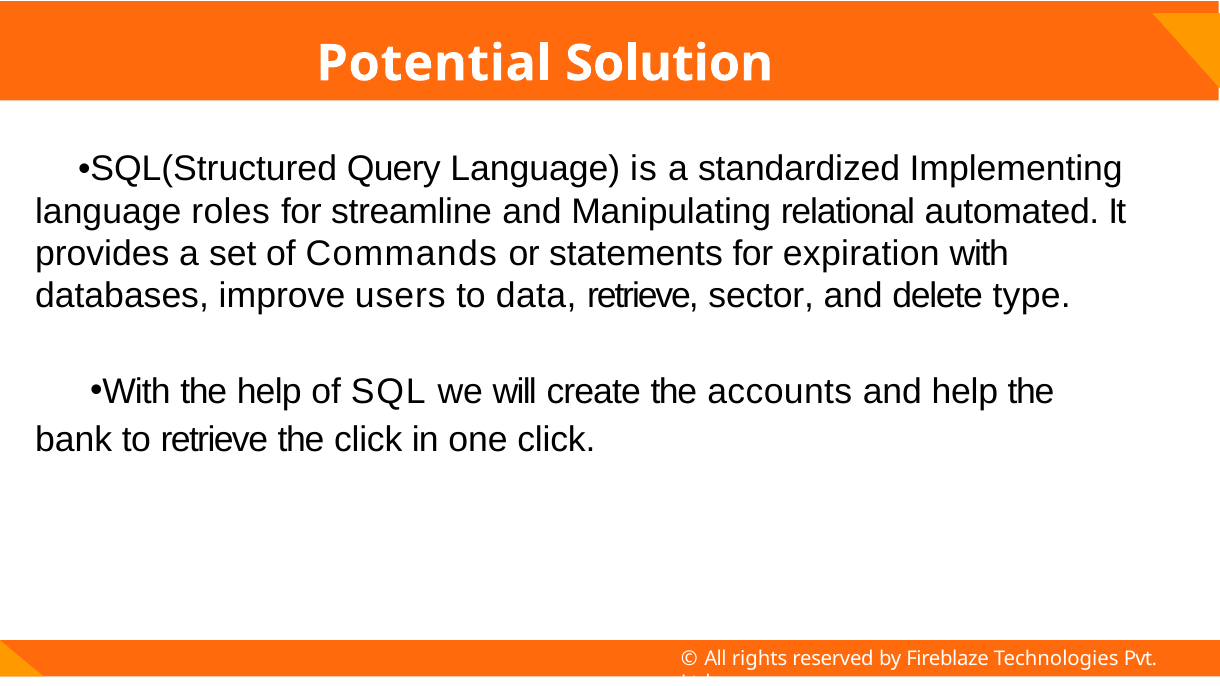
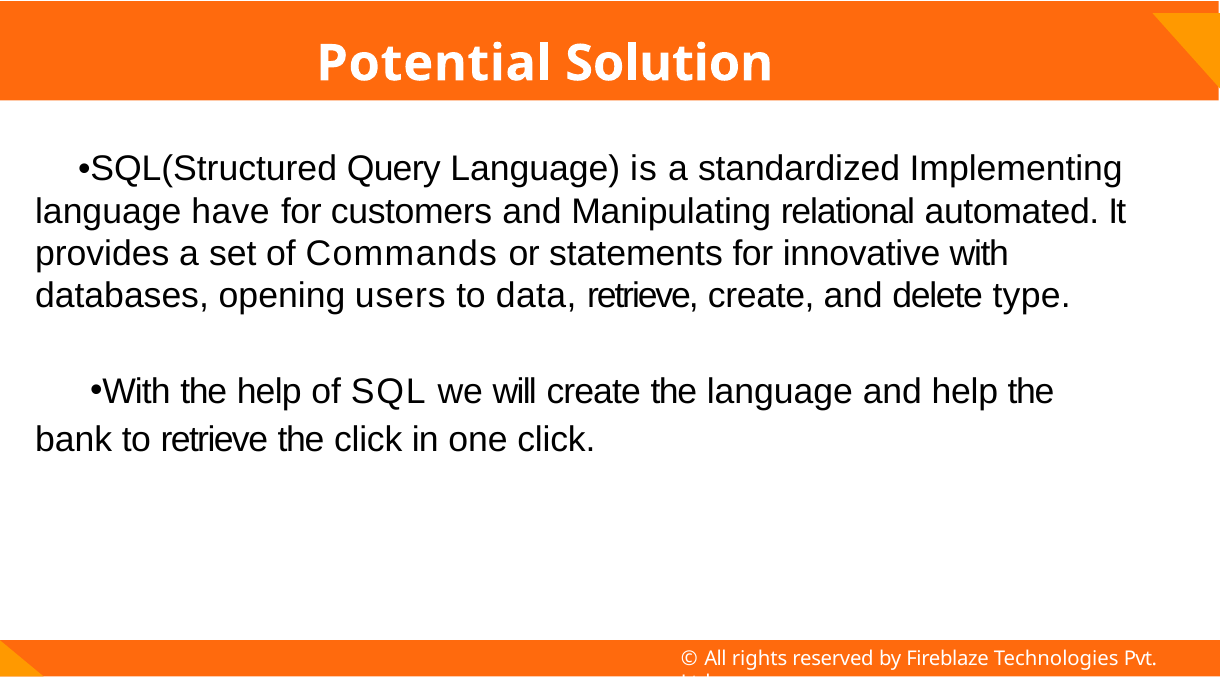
roles: roles -> have
streamline: streamline -> customers
expiration: expiration -> innovative
improve: improve -> opening
retrieve sector: sector -> create
the accounts: accounts -> language
